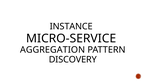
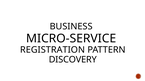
INSTANCE: INSTANCE -> BUSINESS
AGGREGATION: AGGREGATION -> REGISTRATION
